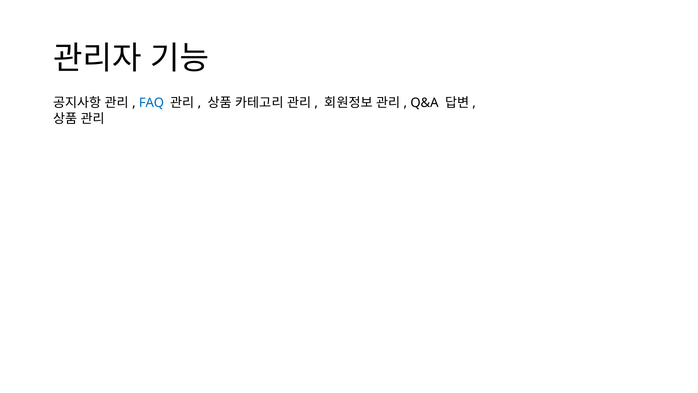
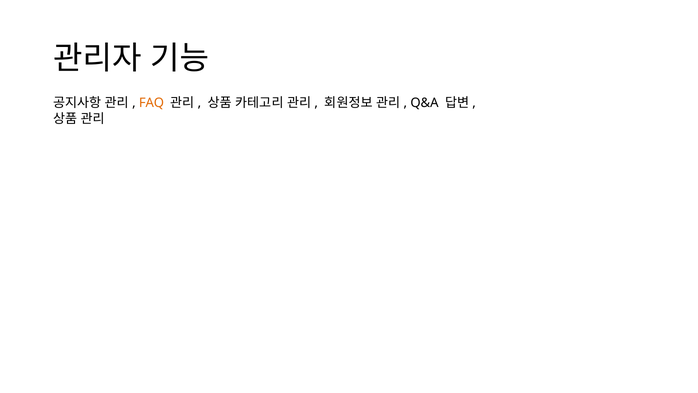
FAQ colour: blue -> orange
